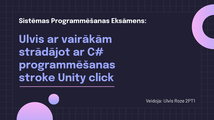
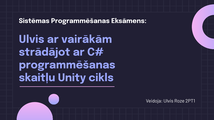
stroke: stroke -> skaitļu
click: click -> cikls
